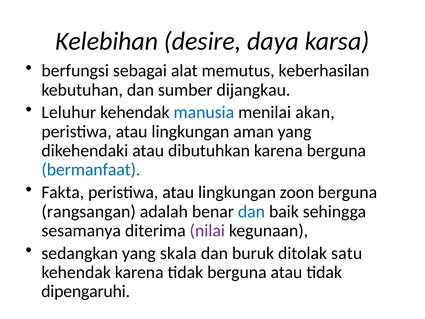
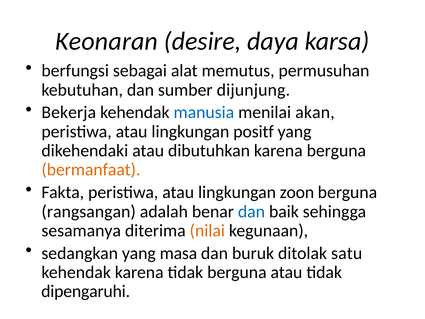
Kelebihan: Kelebihan -> Keonaran
keberhasilan: keberhasilan -> permusuhan
dijangkau: dijangkau -> dijunjung
Leluhur: Leluhur -> Bekerja
aman: aman -> positf
bermanfaat colour: blue -> orange
nilai colour: purple -> orange
skala: skala -> masa
